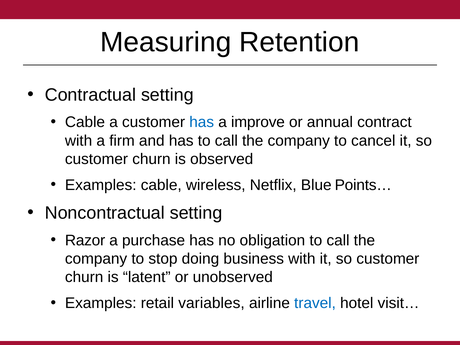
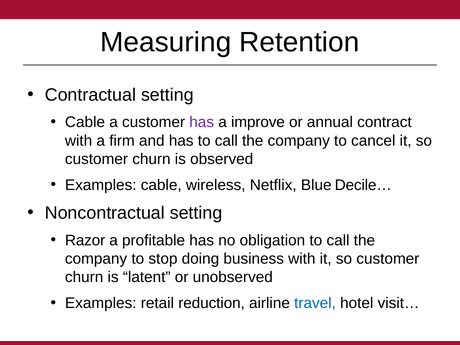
has at (202, 122) colour: blue -> purple
Points…: Points… -> Decile…
purchase: purchase -> profitable
variables: variables -> reduction
